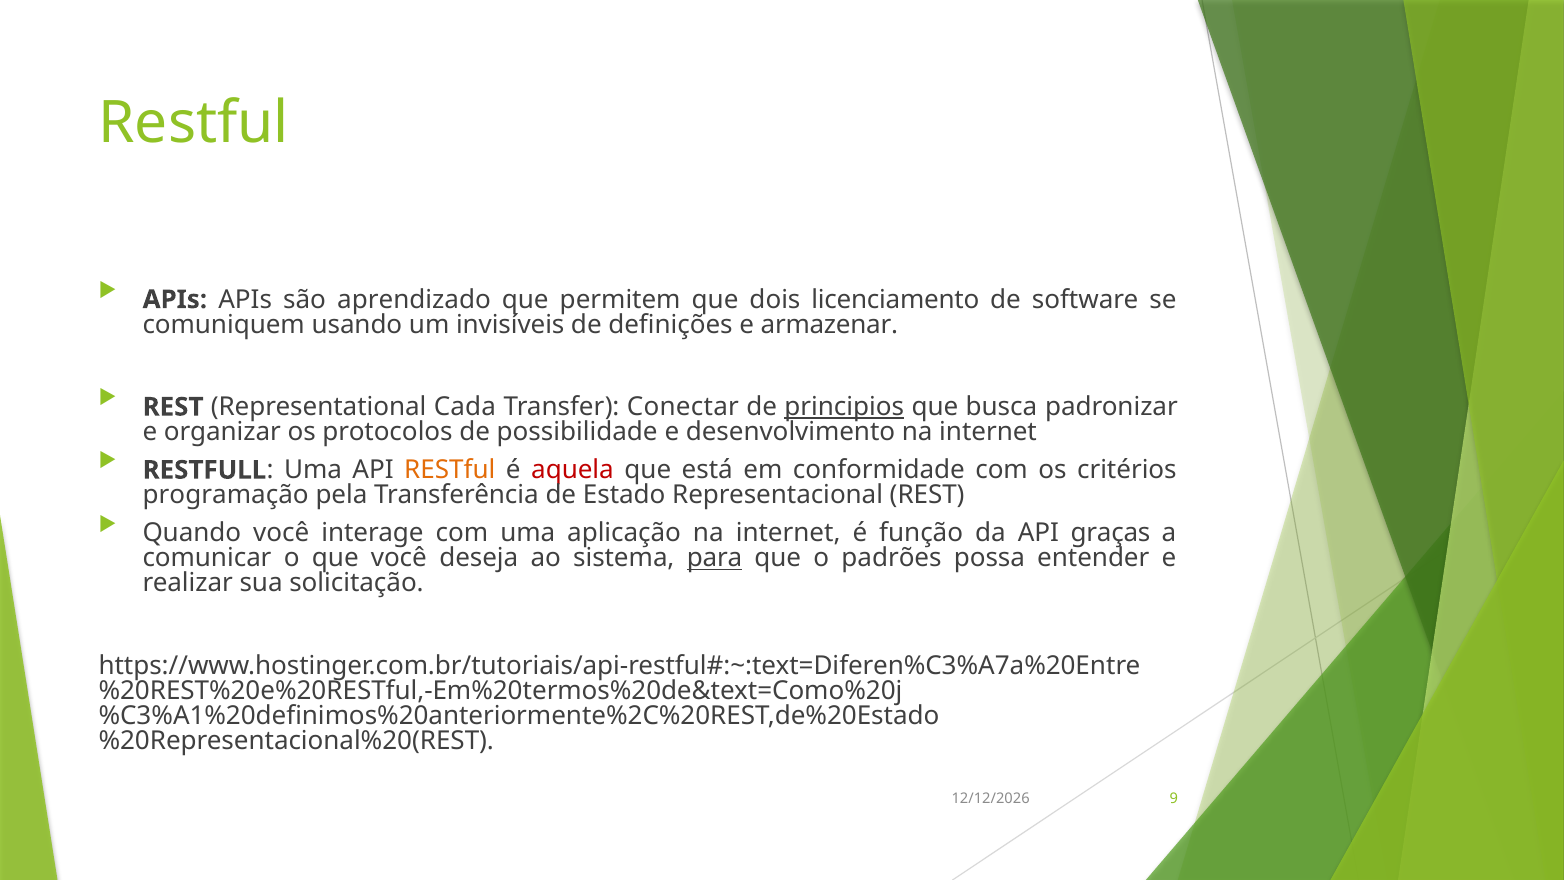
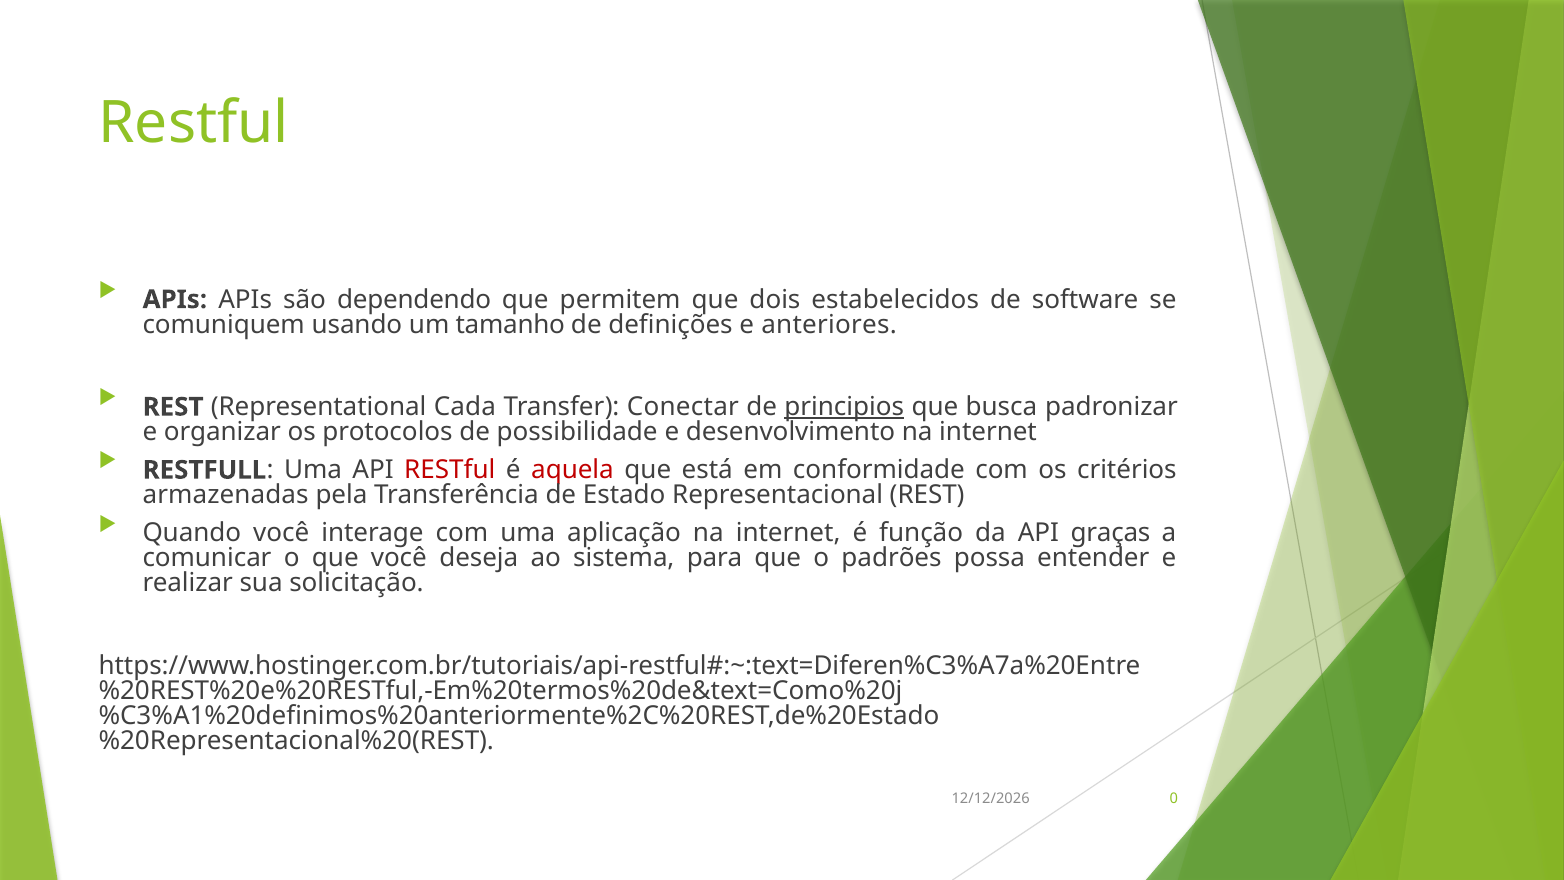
aprendizado: aprendizado -> dependendo
licenciamento: licenciamento -> estabelecidos
invisíveis: invisíveis -> tamanho
armazenar: armazenar -> anteriores
RESTful at (450, 470) colour: orange -> red
programação: programação -> armazenadas
para underline: present -> none
9: 9 -> 0
